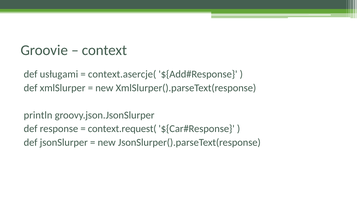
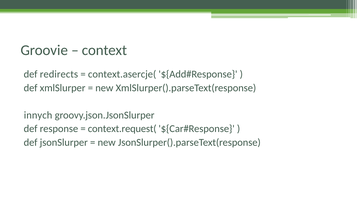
usługami: usługami -> redirects
println: println -> innych
